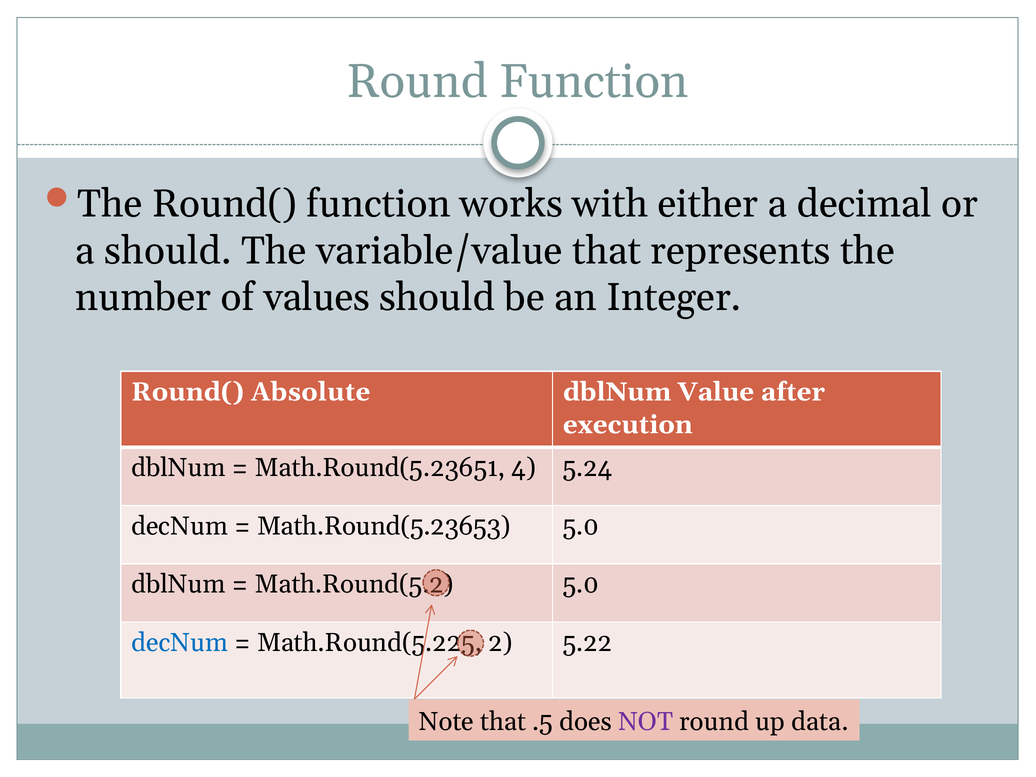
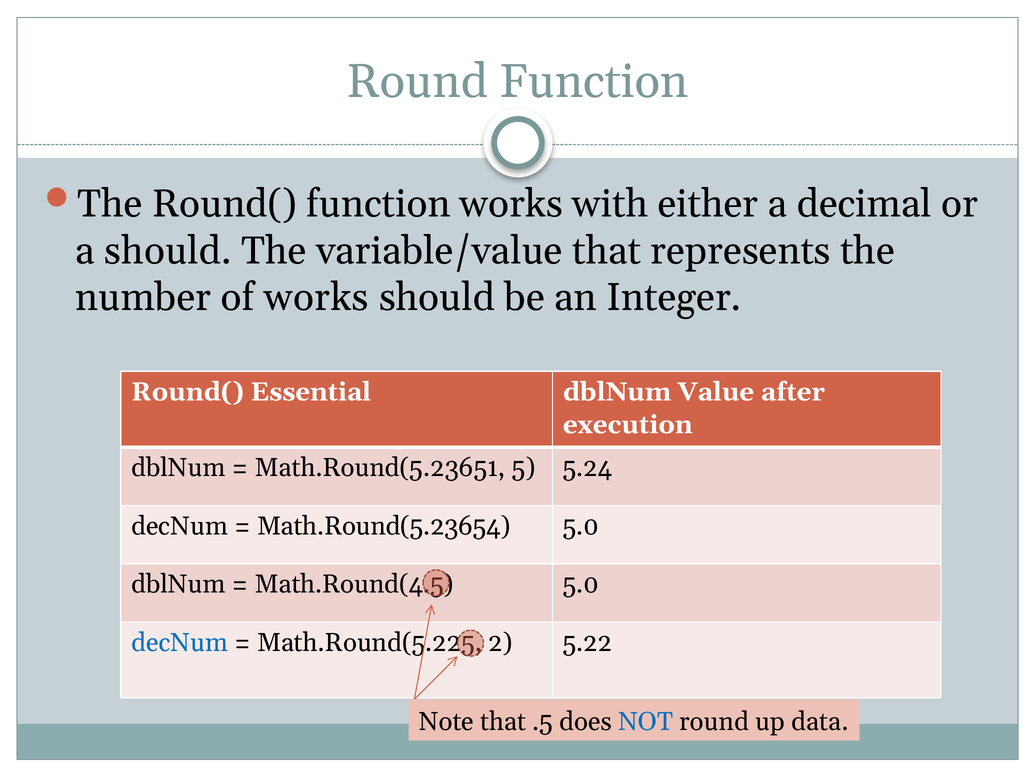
of values: values -> works
Absolute: Absolute -> Essential
4: 4 -> 5
Math.Round(5.23653: Math.Round(5.23653 -> Math.Round(5.23654
Math.Round(5.2: Math.Round(5.2 -> Math.Round(4.5
NOT colour: purple -> blue
